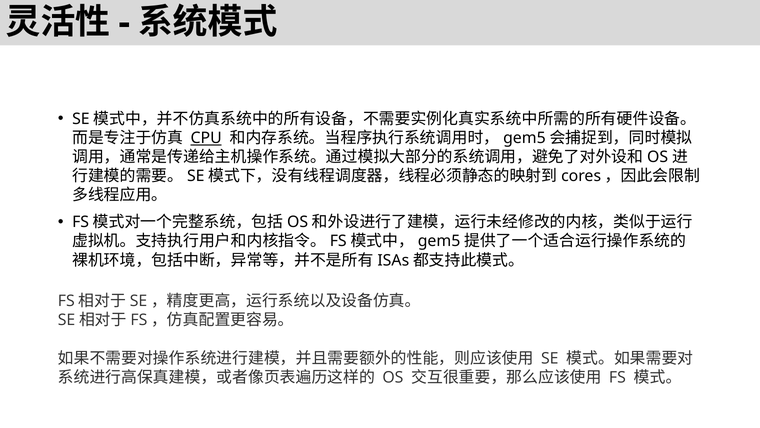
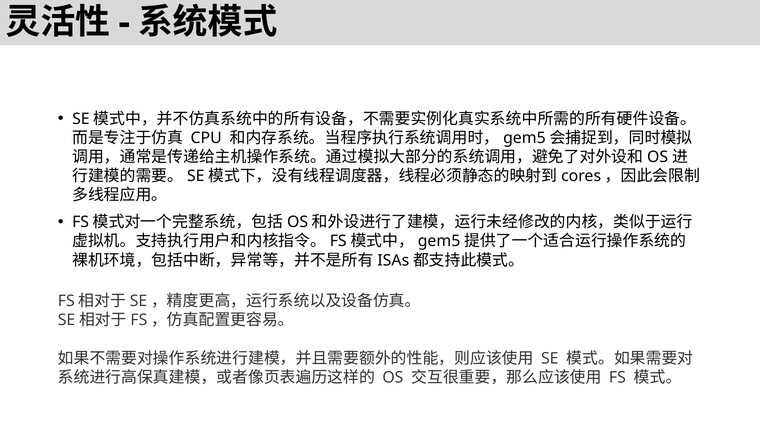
CPU underline: present -> none
